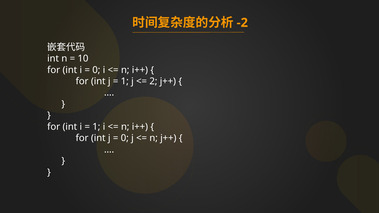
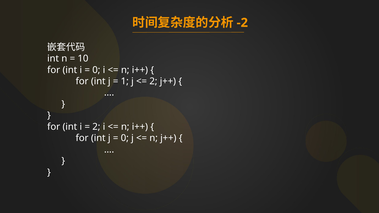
1 at (96, 127): 1 -> 2
